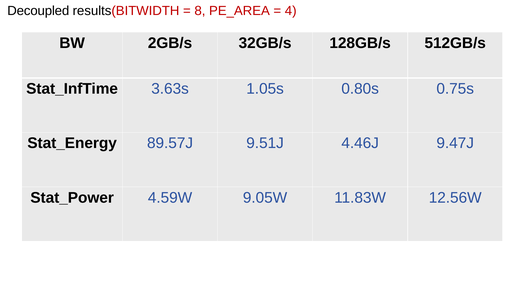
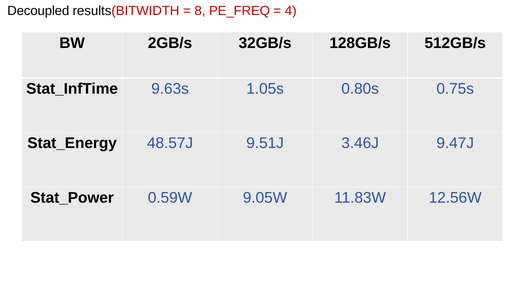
PE_AREA: PE_AREA -> PE_FREQ
3.63s: 3.63s -> 9.63s
89.57J: 89.57J -> 48.57J
4.46J: 4.46J -> 3.46J
4.59W: 4.59W -> 0.59W
